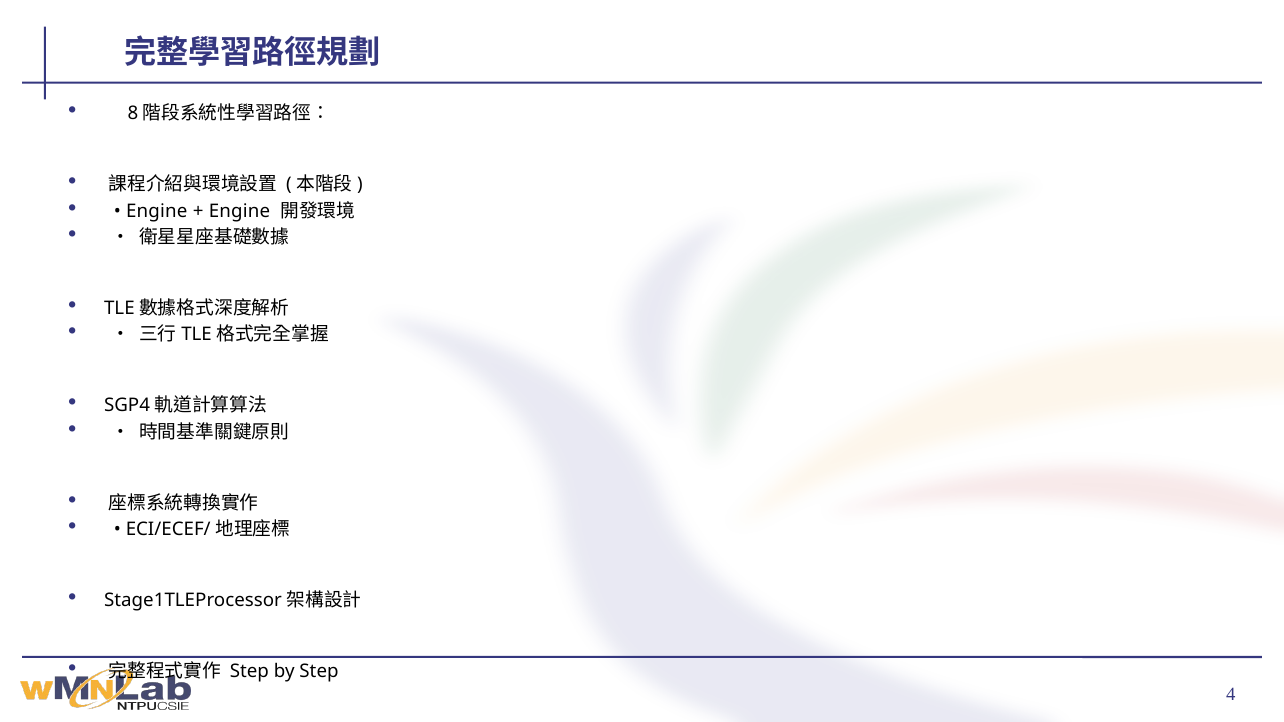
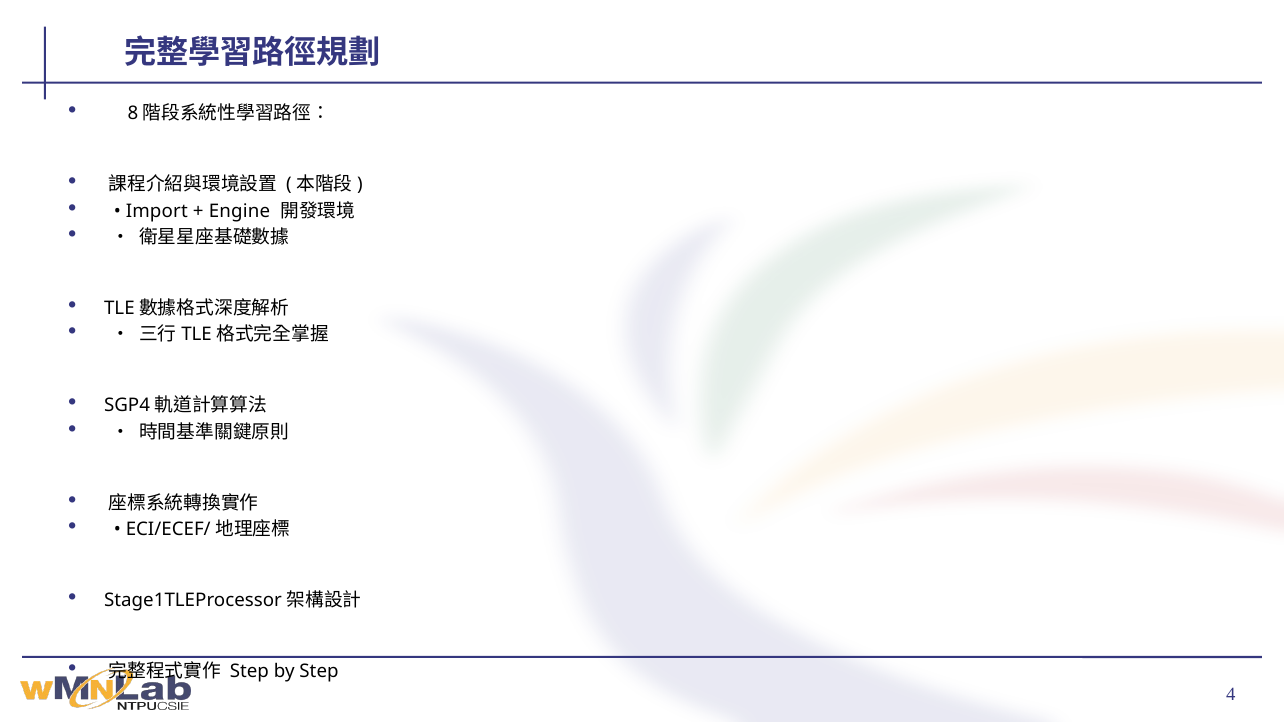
Engine at (157, 211): Engine -> Import
